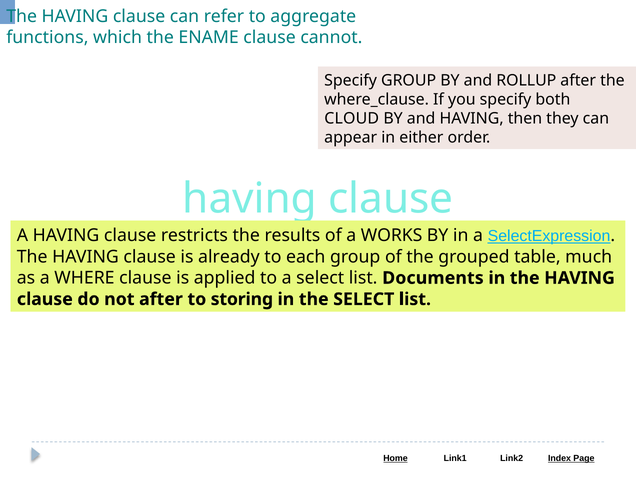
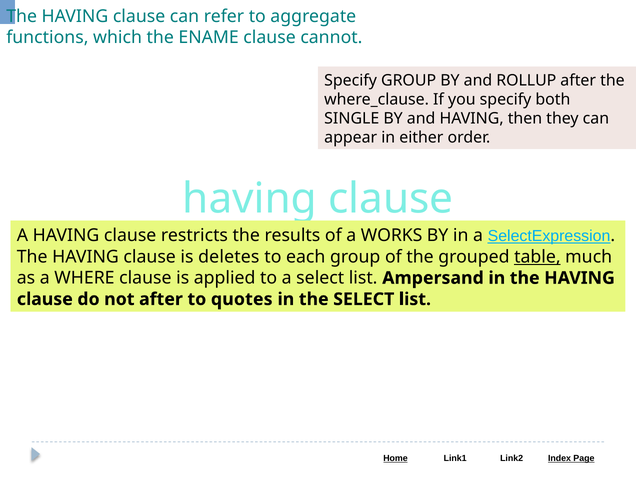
CLOUD: CLOUD -> SINGLE
already: already -> deletes
table underline: none -> present
Documents: Documents -> Ampersand
storing: storing -> quotes
